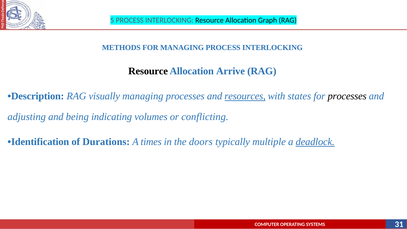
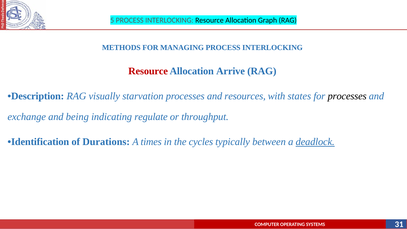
Resource at (148, 71) colour: black -> red
visually managing: managing -> starvation
resources underline: present -> none
adjusting: adjusting -> exchange
volumes: volumes -> regulate
conflicting: conflicting -> throughput
doors: doors -> cycles
multiple: multiple -> between
